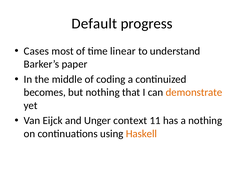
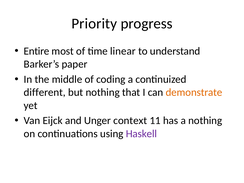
Default: Default -> Priority
Cases: Cases -> Entire
becomes: becomes -> different
Haskell colour: orange -> purple
